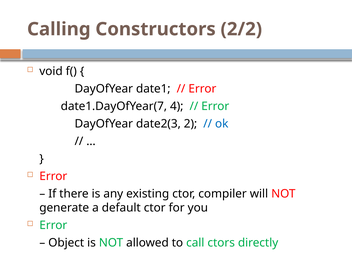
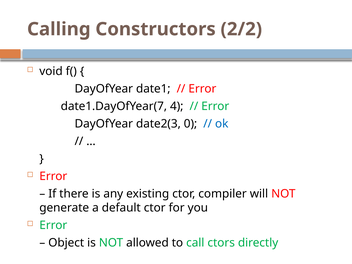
2: 2 -> 0
